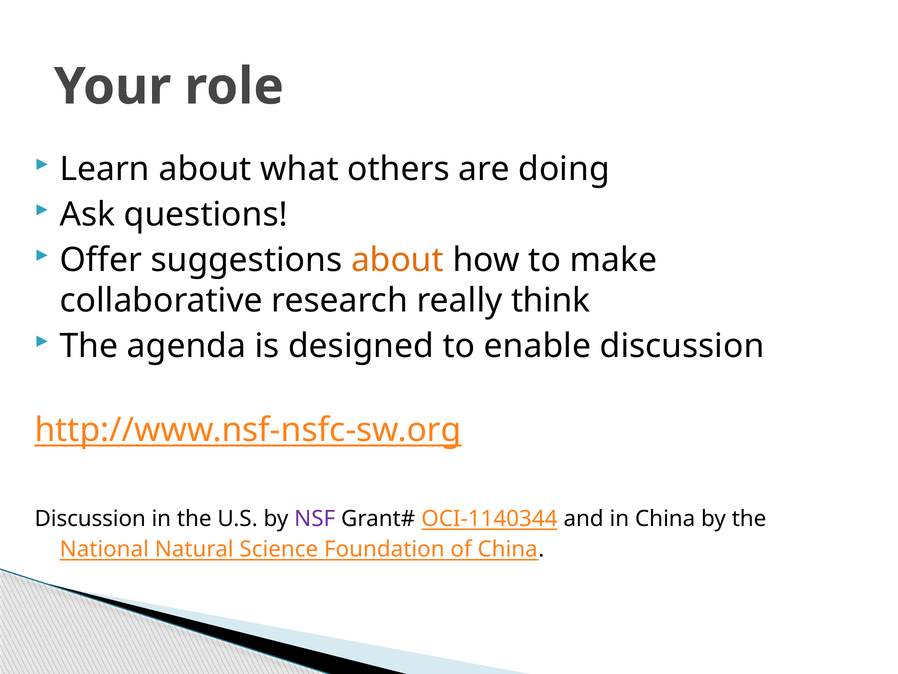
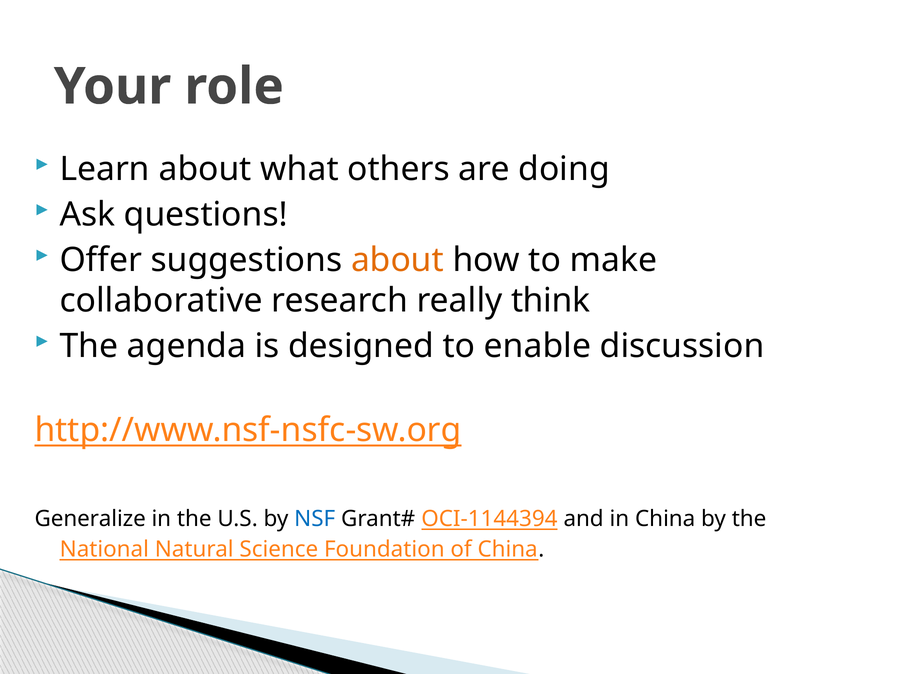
Discussion at (90, 519): Discussion -> Generalize
NSF colour: purple -> blue
OCI-1140344: OCI-1140344 -> OCI-1144394
